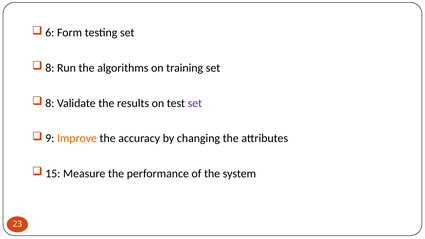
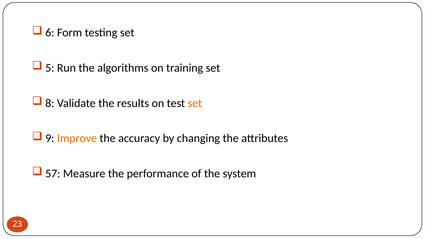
8 at (50, 68): 8 -> 5
set at (195, 103) colour: purple -> orange
15: 15 -> 57
